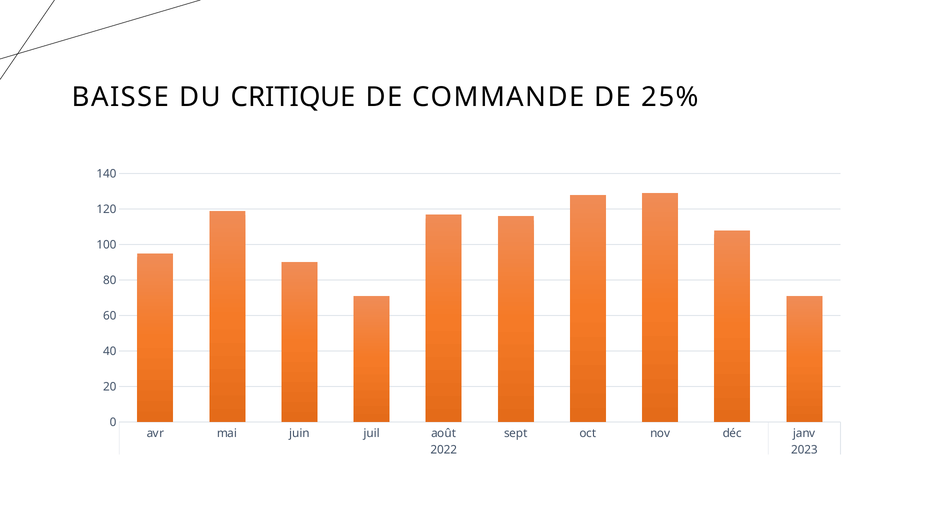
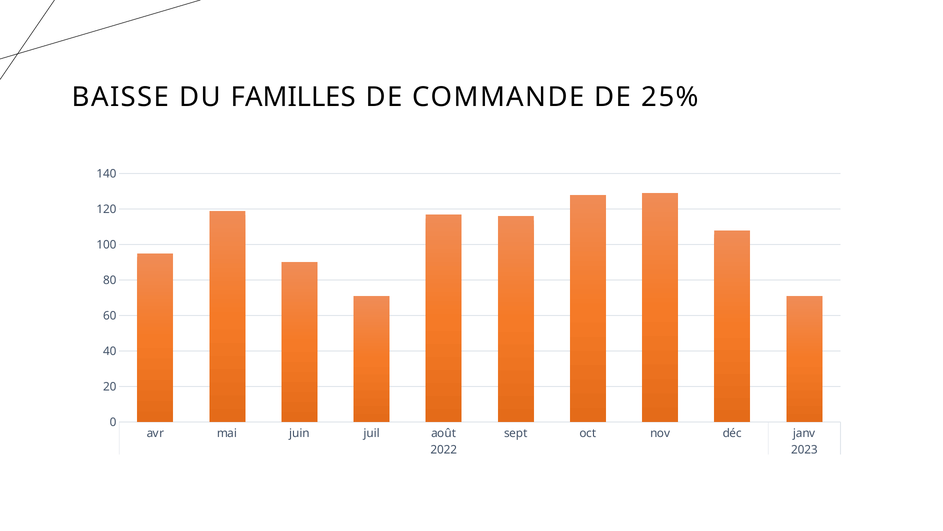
CRITIQUE: CRITIQUE -> FAMILLES
